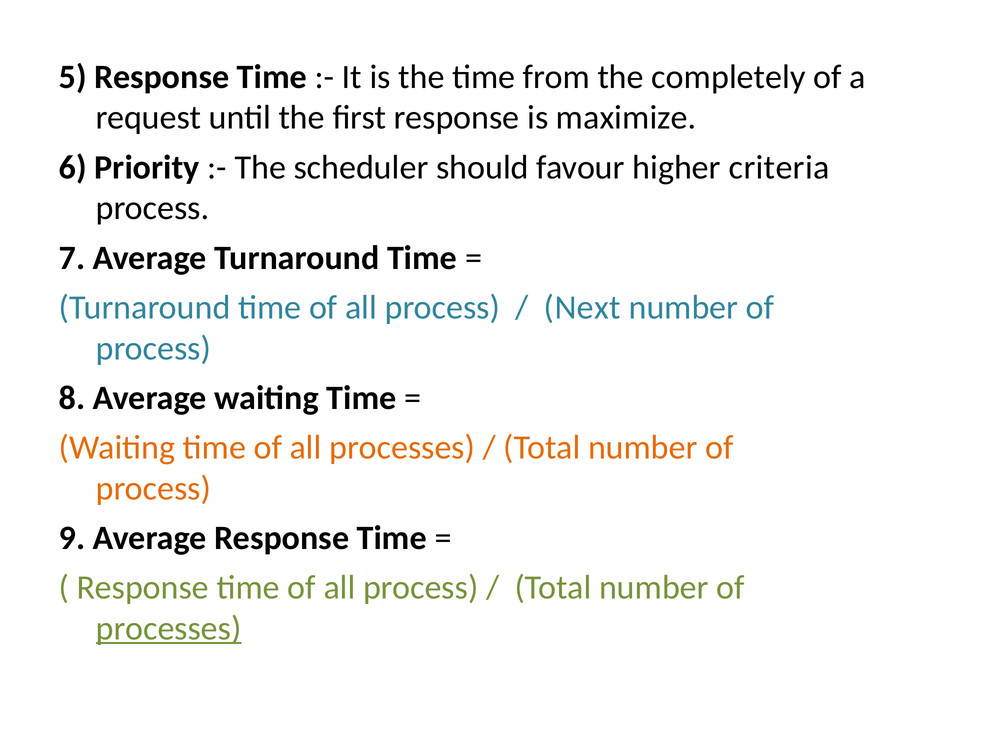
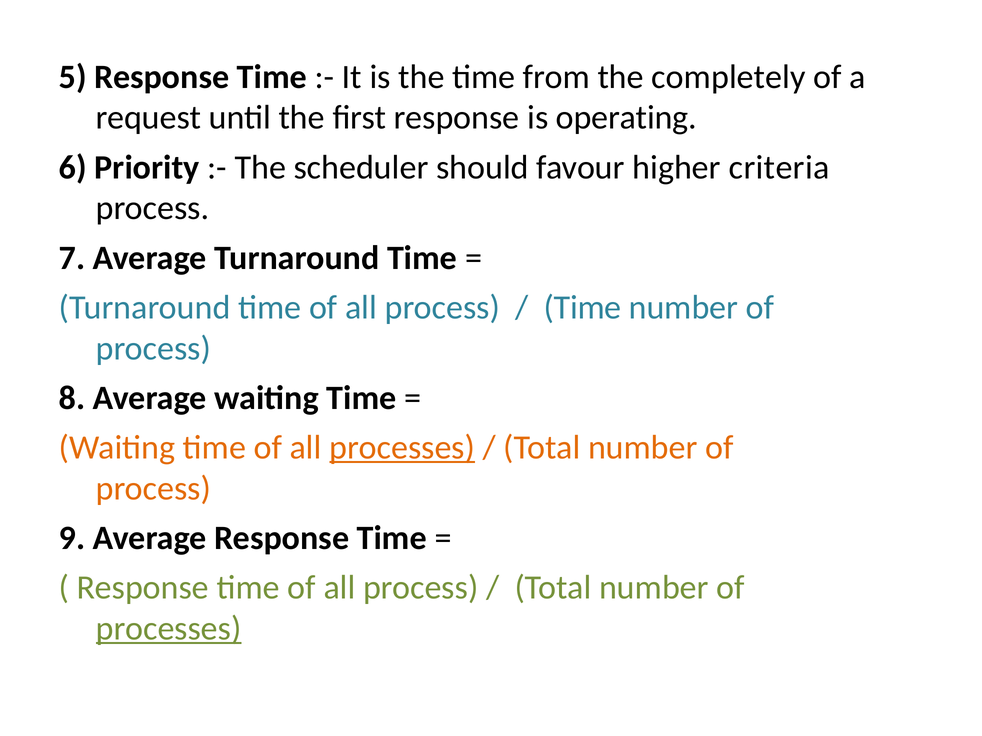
maximize: maximize -> operating
Next at (582, 308): Next -> Time
processes at (402, 448) underline: none -> present
